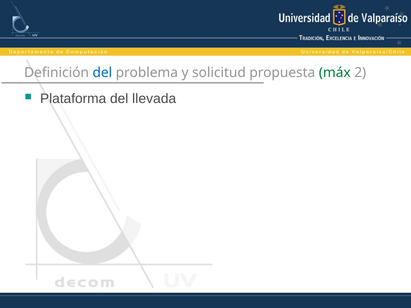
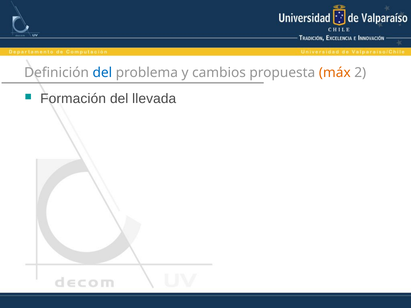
solicitud: solicitud -> cambios
máx colour: green -> orange
Plataforma: Plataforma -> Formación
